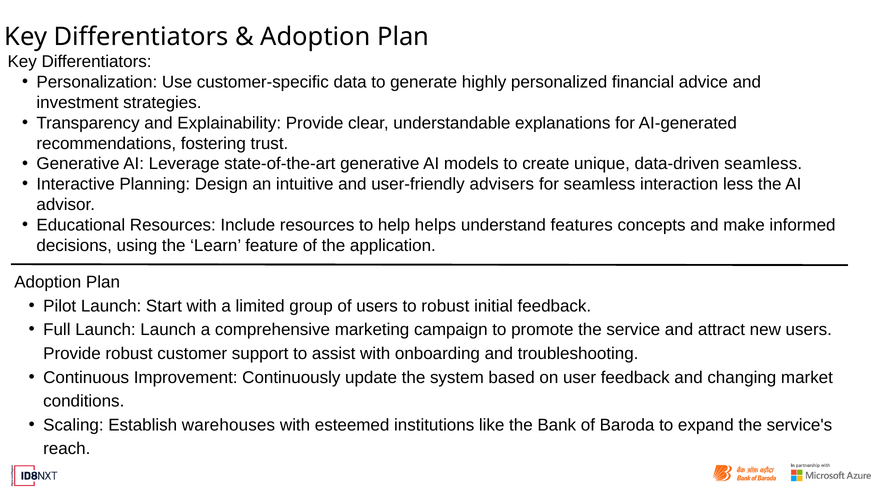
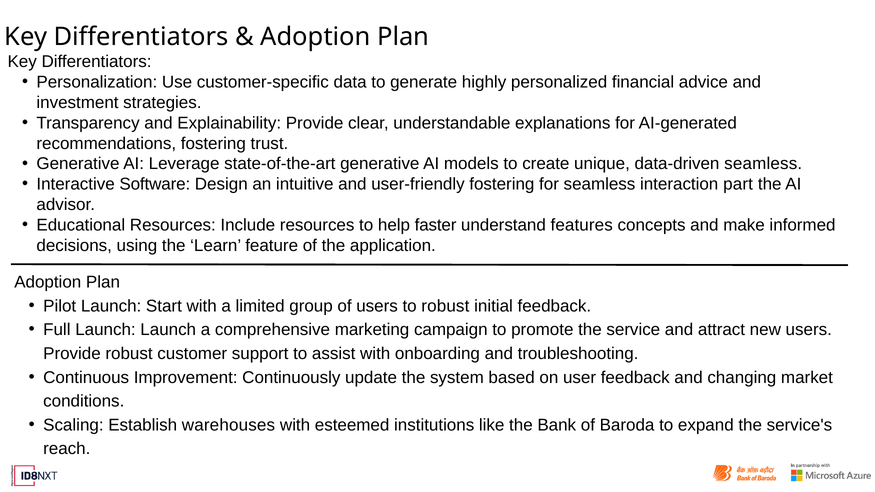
Planning: Planning -> Software
user-friendly advisers: advisers -> fostering
less: less -> part
helps: helps -> faster
